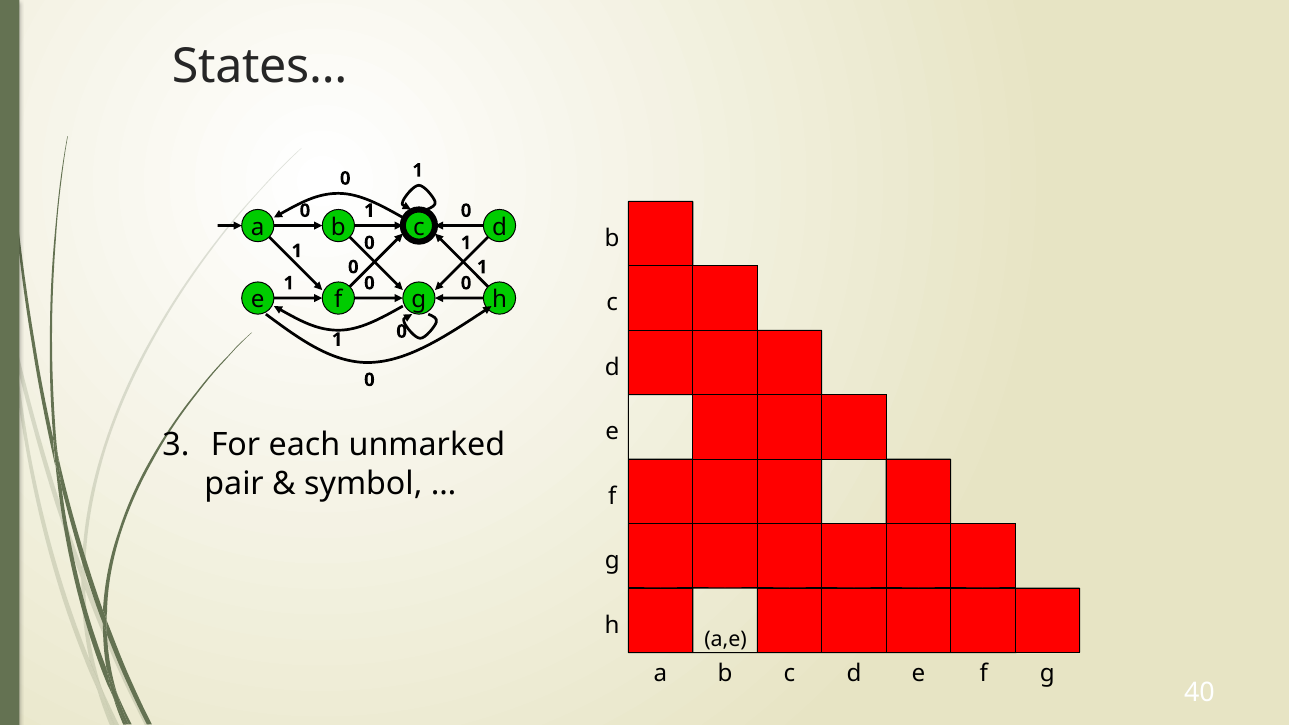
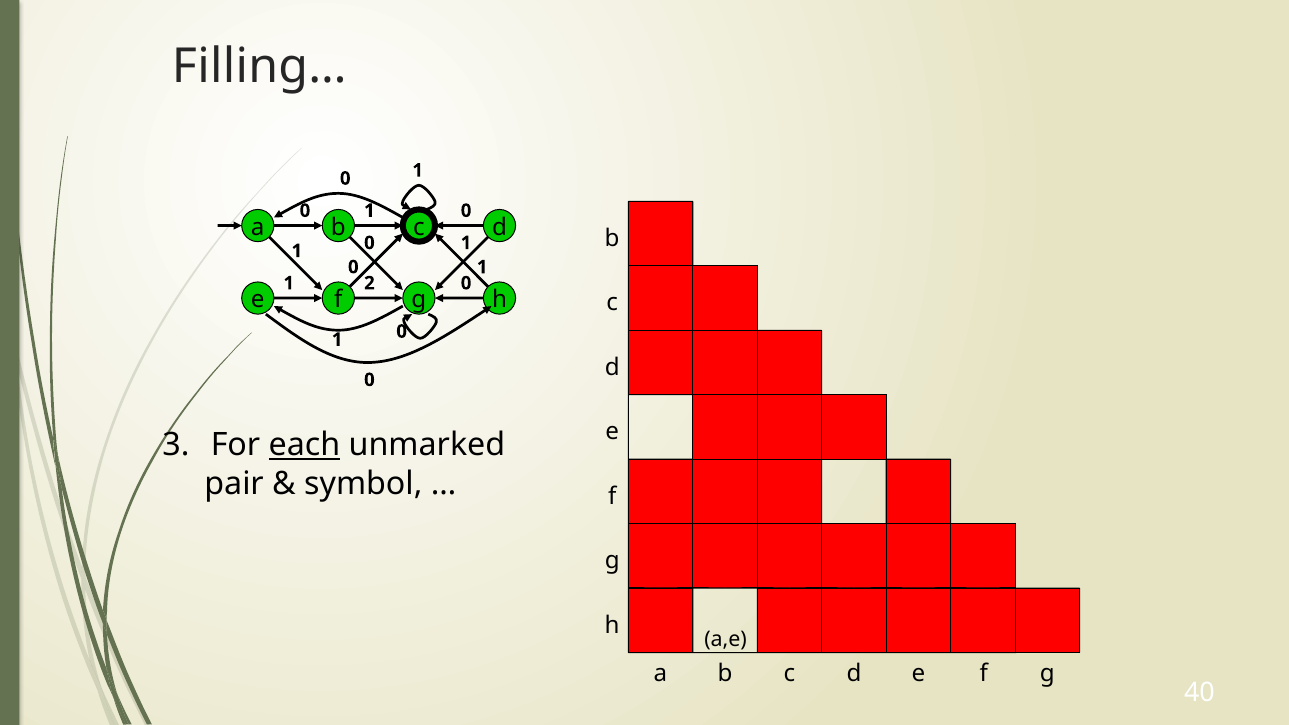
States…: States… -> Filling…
1 0: 0 -> 2
each underline: none -> present
